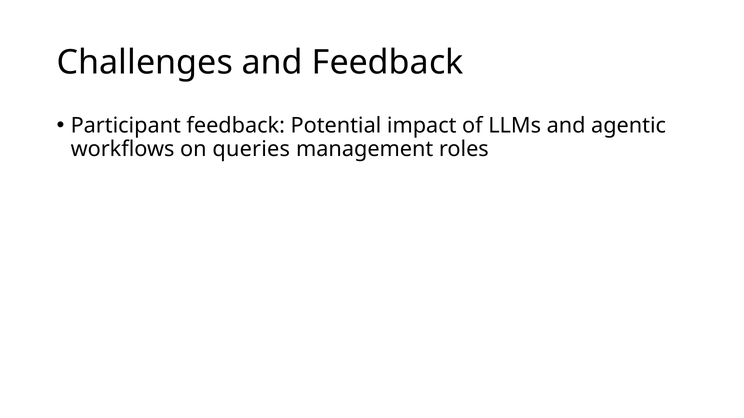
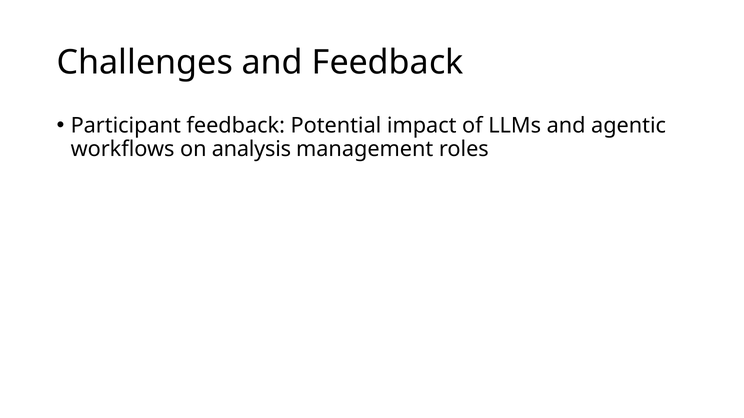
queries: queries -> analysis
